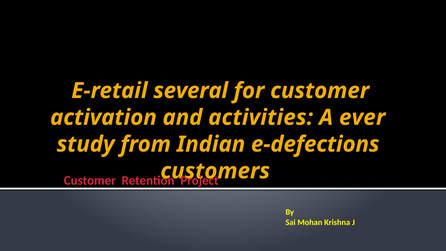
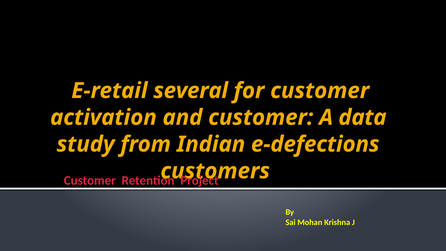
and activities: activities -> customer
ever: ever -> data
